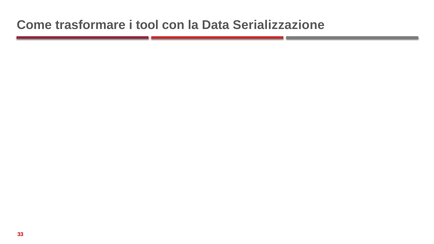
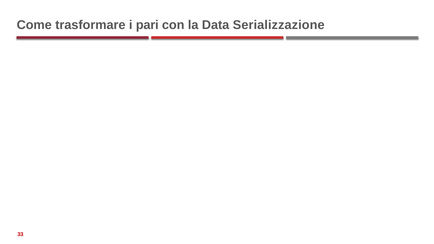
tool: tool -> pari
